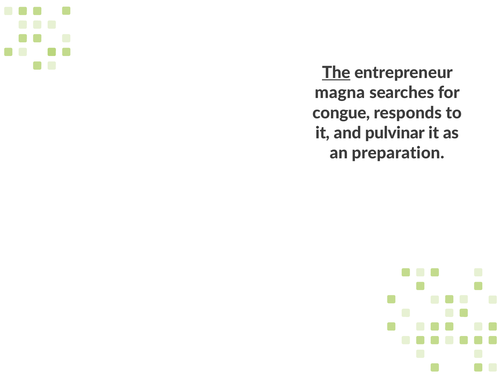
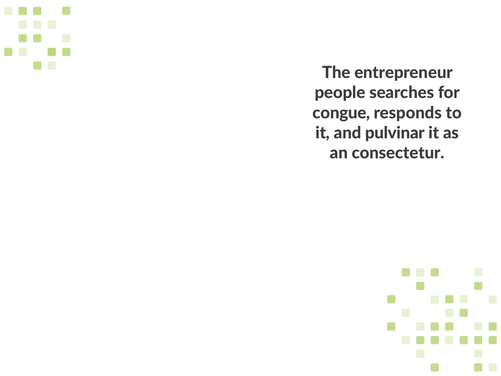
The underline: present -> none
magna: magna -> people
preparation: preparation -> consectetur
